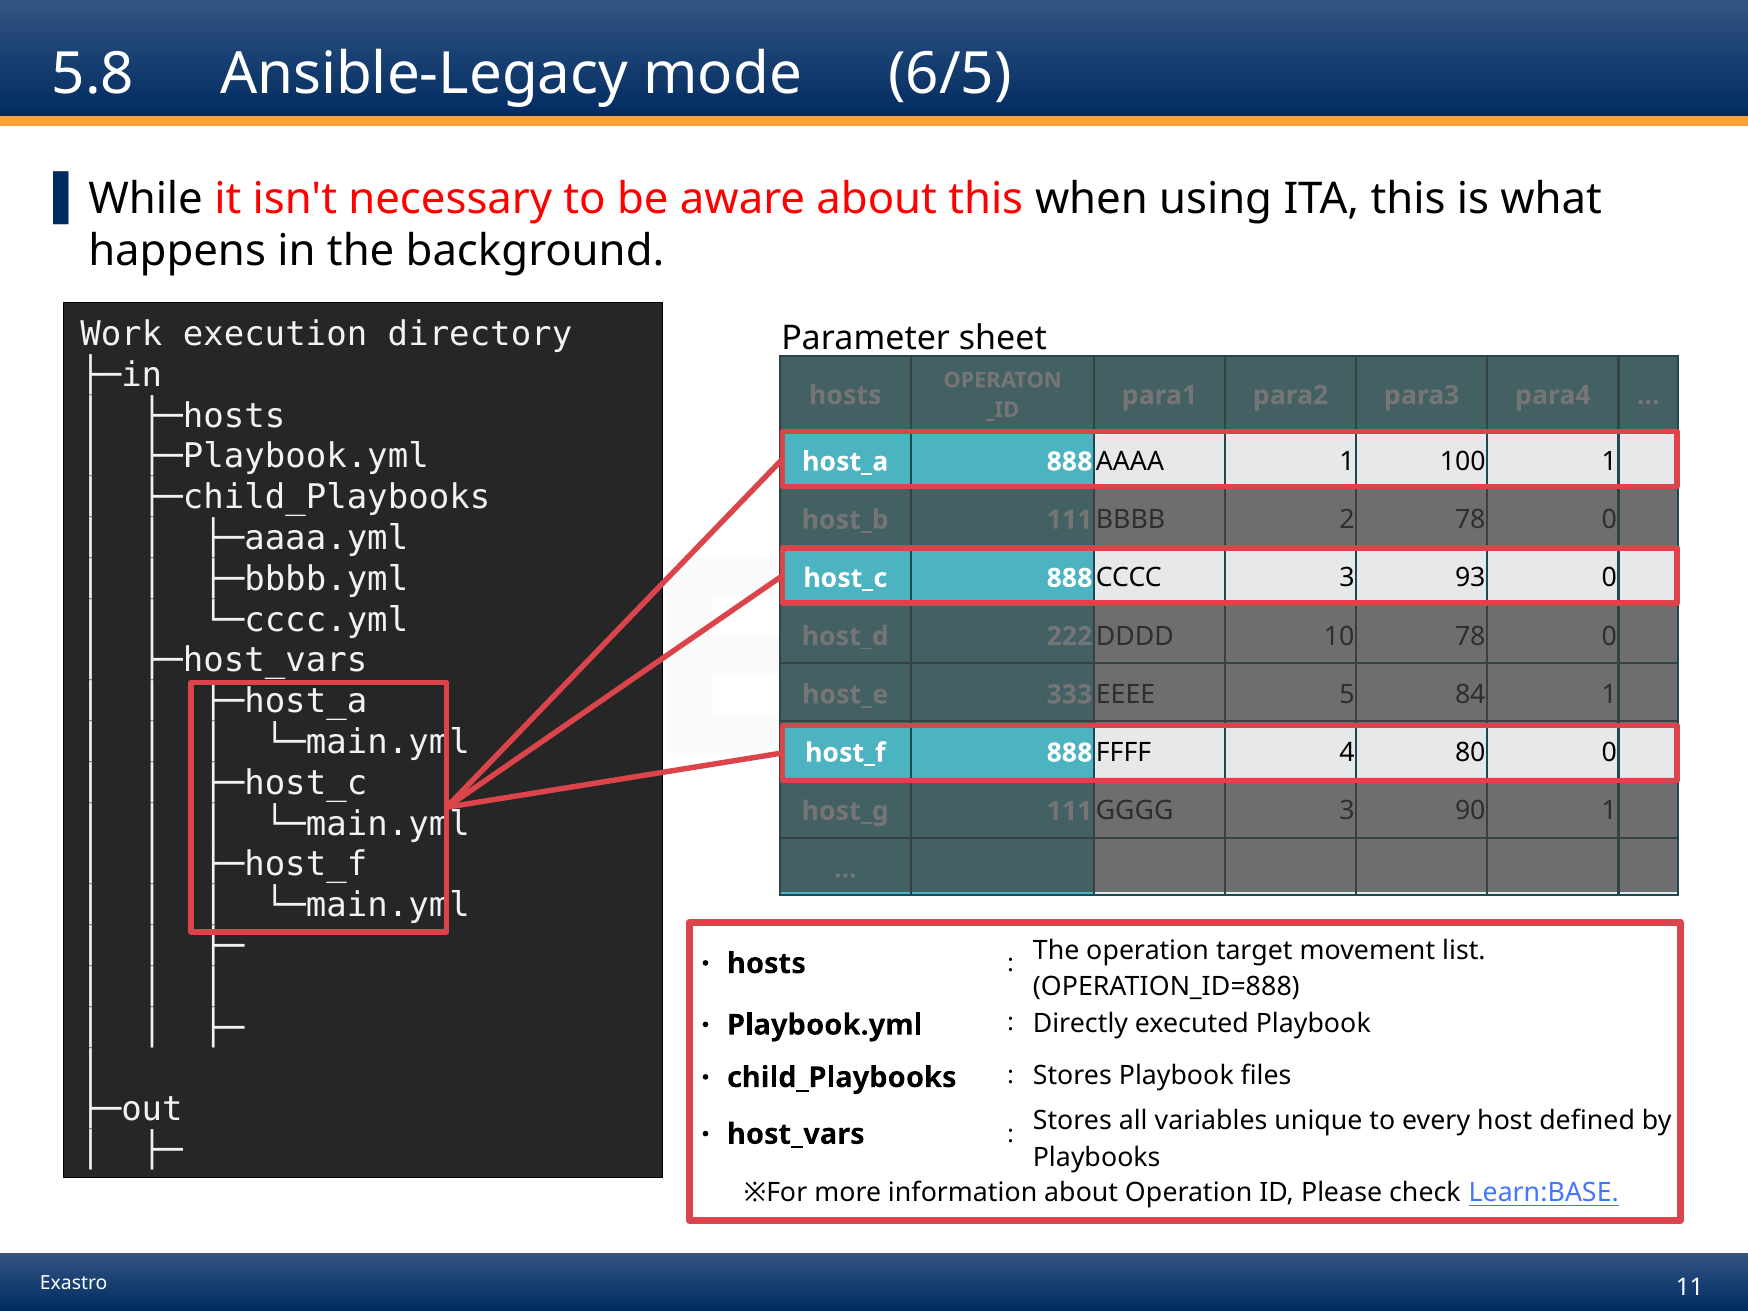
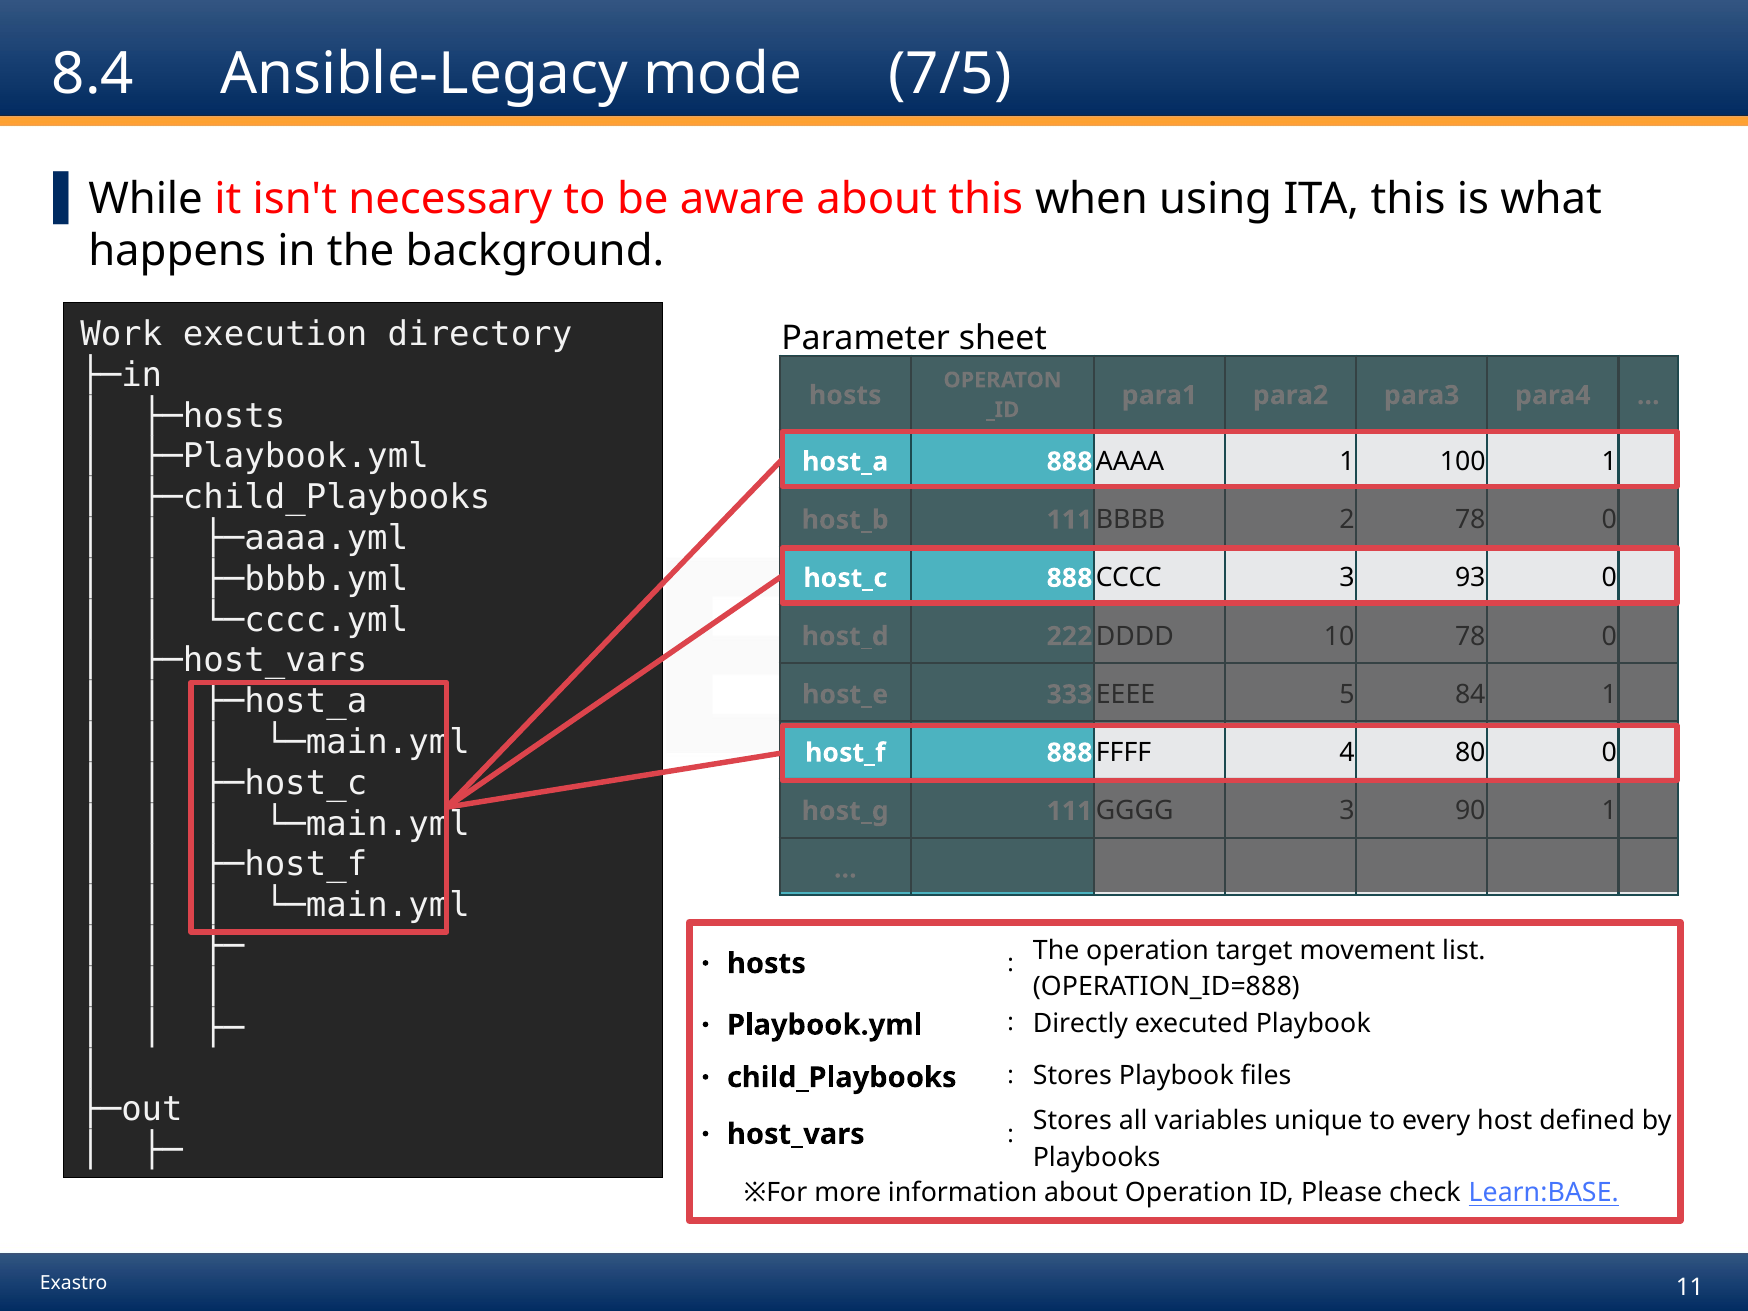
5.8: 5.8 -> 8.4
6/5: 6/5 -> 7/5
